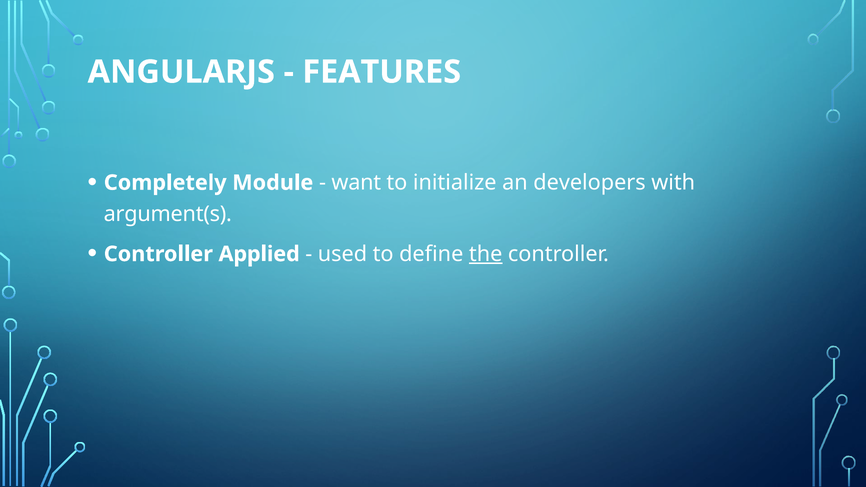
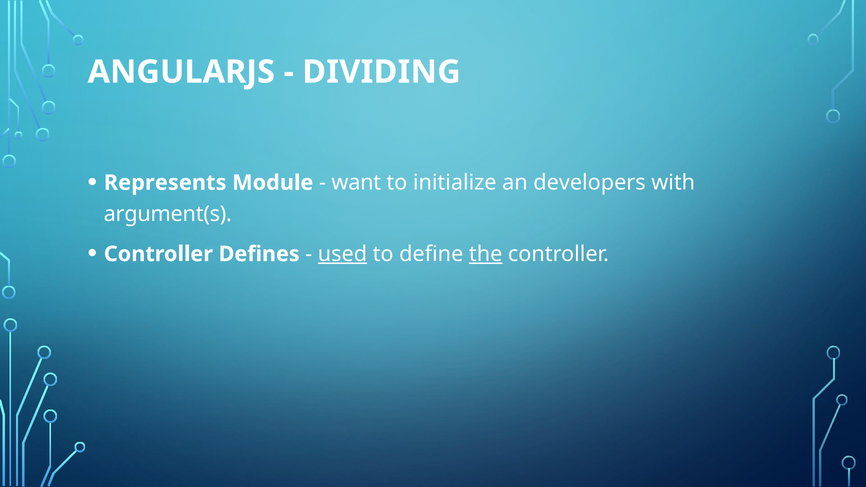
FEATURES: FEATURES -> DIVIDING
Completely: Completely -> Represents
Applied: Applied -> Defines
used underline: none -> present
